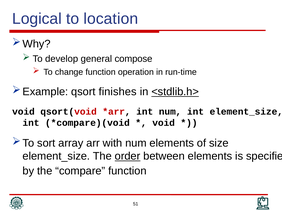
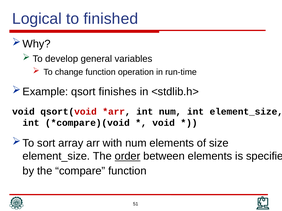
location: location -> finished
compose: compose -> variables
<stdlib.h> underline: present -> none
